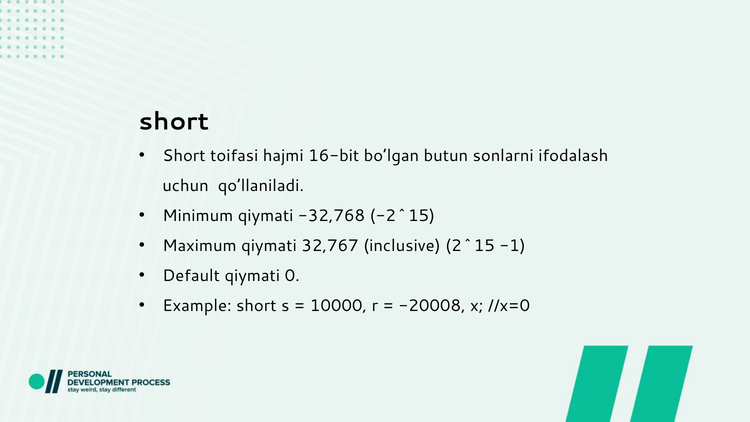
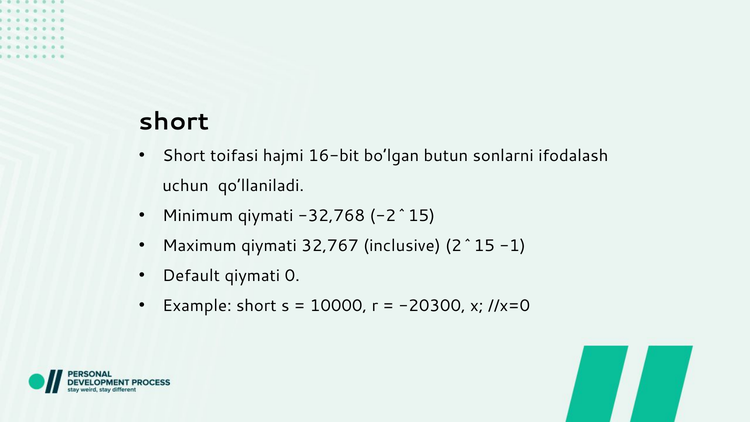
-20008: -20008 -> -20300
